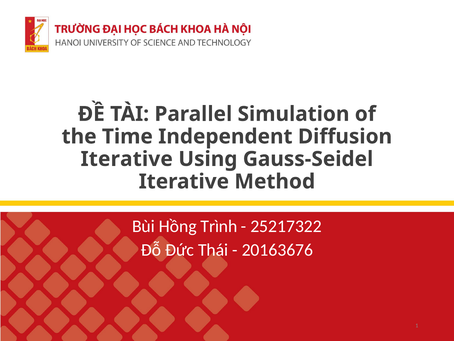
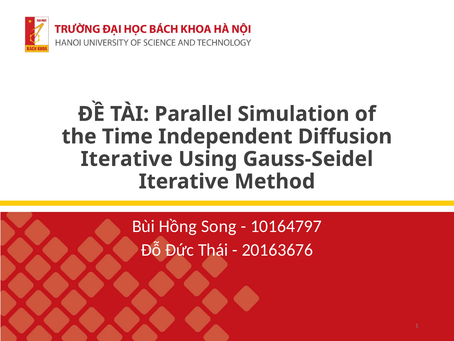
Trình: Trình -> Song
25217322: 25217322 -> 10164797
